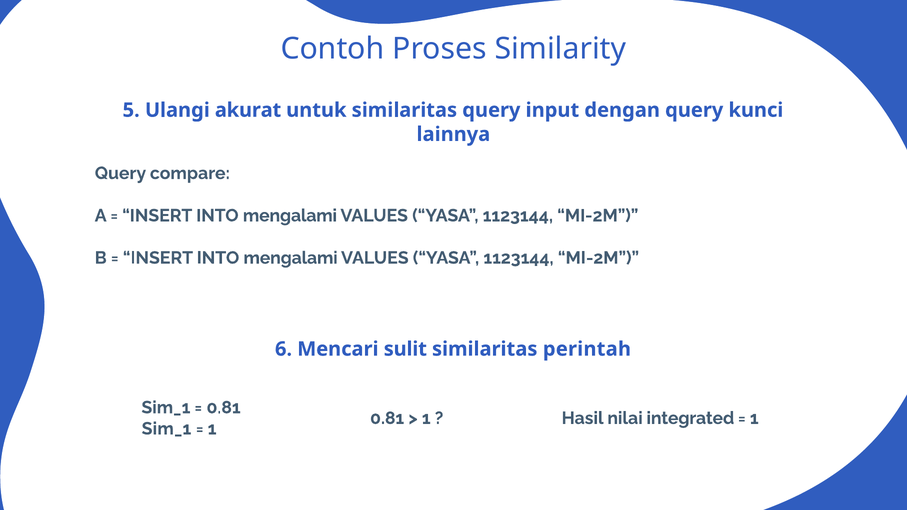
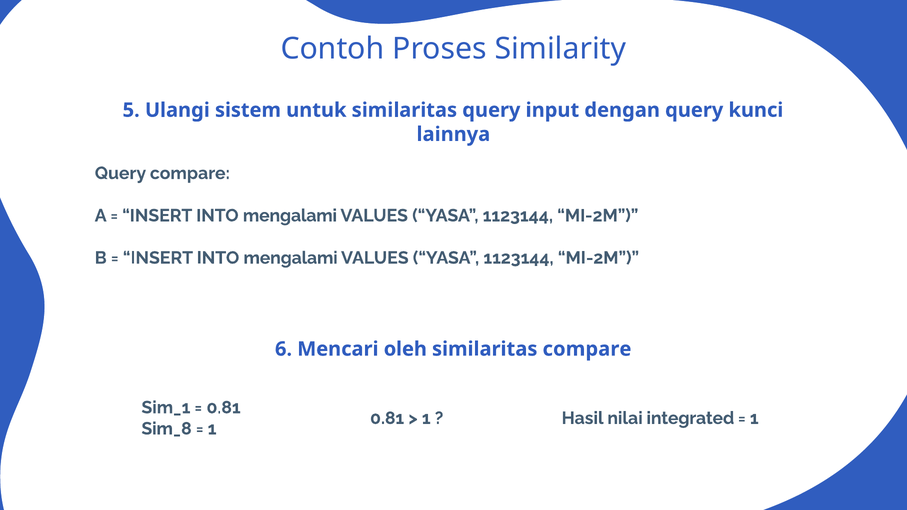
akurat: akurat -> sistem
sulit: sulit -> oleh
similaritas perintah: perintah -> compare
Sim_1 at (166, 429): Sim_1 -> Sim_8
